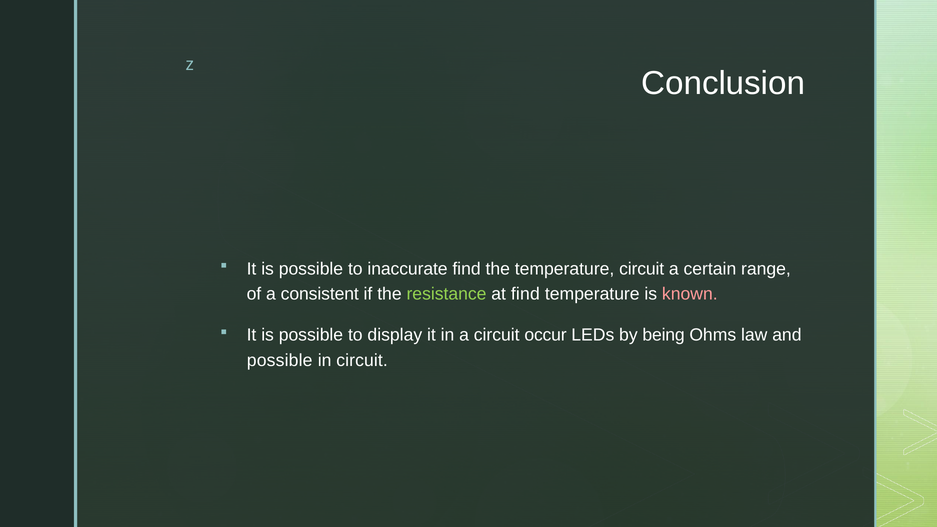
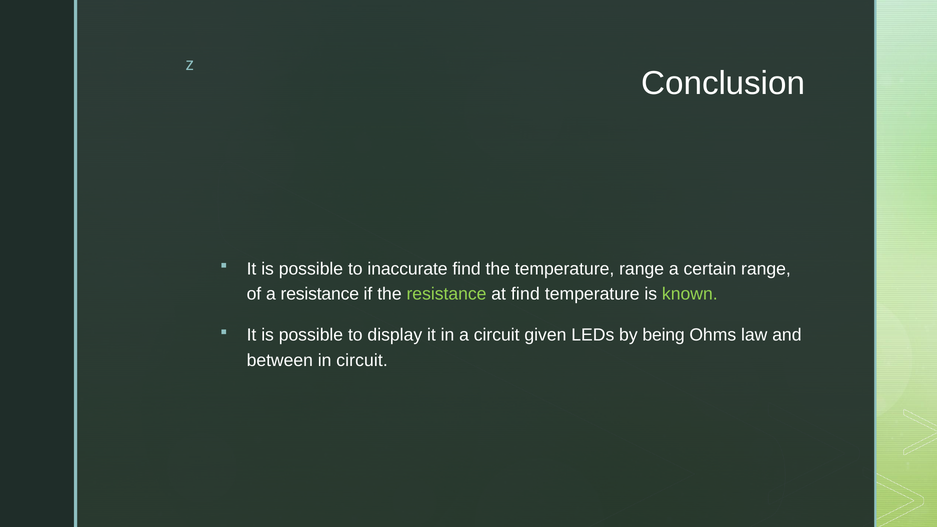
temperature circuit: circuit -> range
a consistent: consistent -> resistance
known colour: pink -> light green
occur: occur -> given
possible at (280, 360): possible -> between
